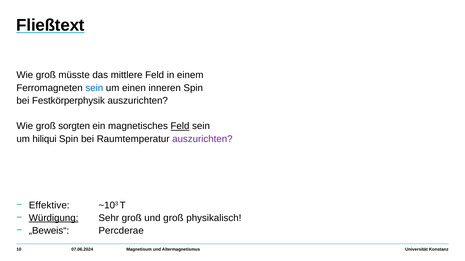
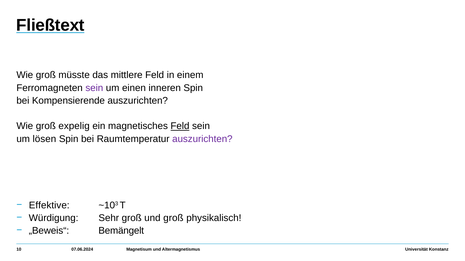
sein at (94, 88) colour: blue -> purple
Festkörperphysik: Festkörperphysik -> Kompensierende
sorgten: sorgten -> expelig
hiliqui: hiliqui -> lösen
Würdigung underline: present -> none
Percderae: Percderae -> Bemängelt
